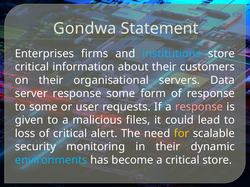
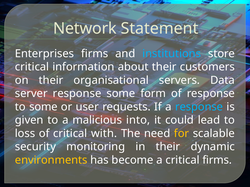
Gondwa: Gondwa -> Network
response at (199, 107) colour: pink -> light blue
files: files -> into
alert: alert -> with
environments colour: light blue -> yellow
critical store: store -> firms
